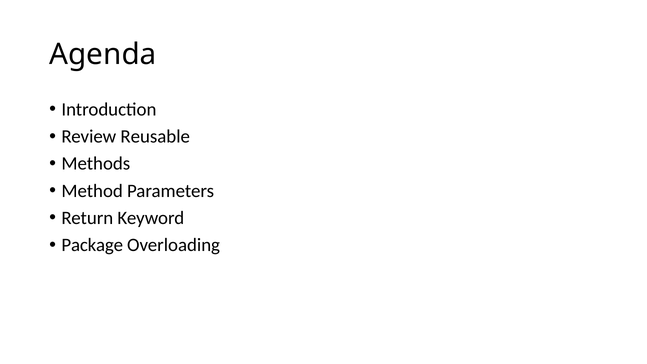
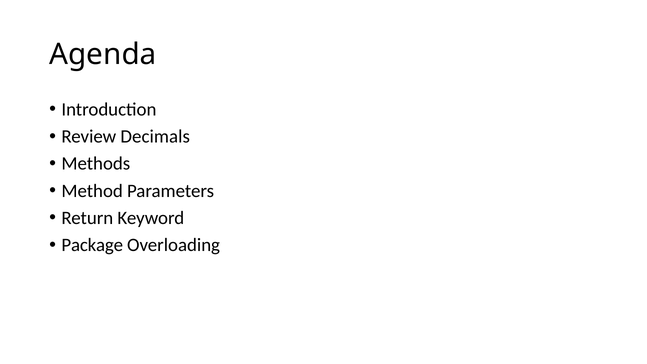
Reusable: Reusable -> Decimals
